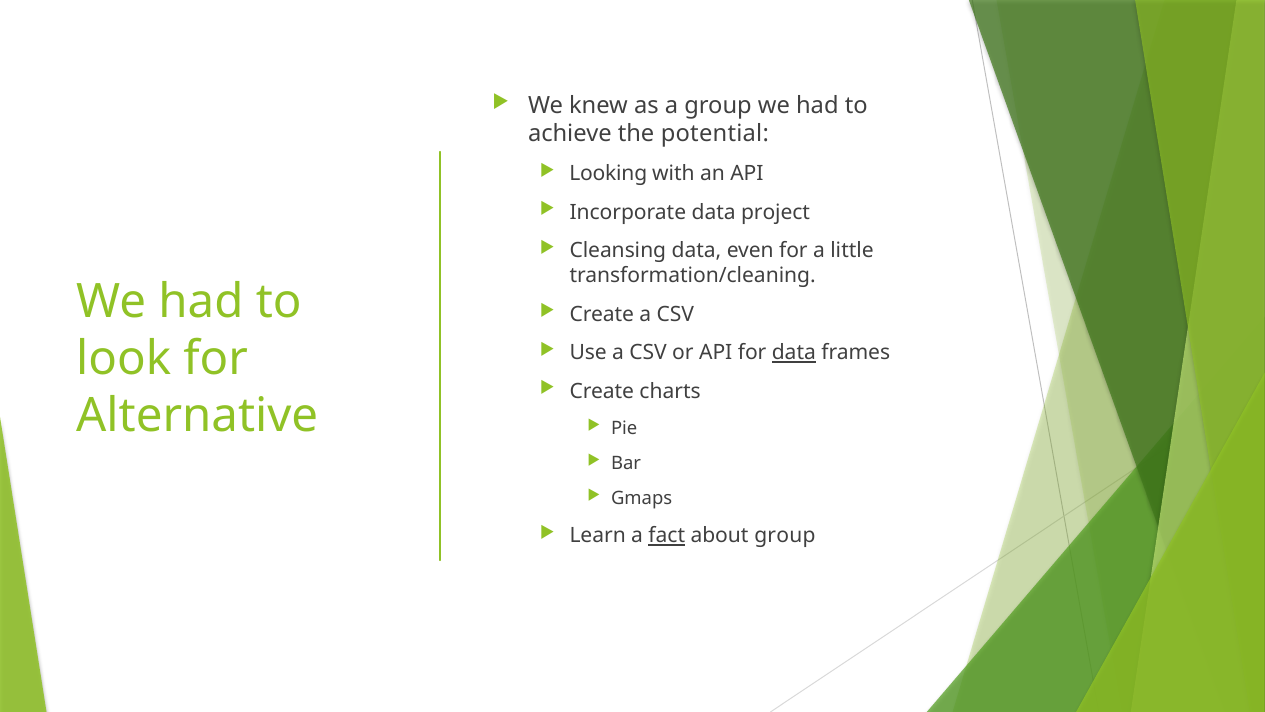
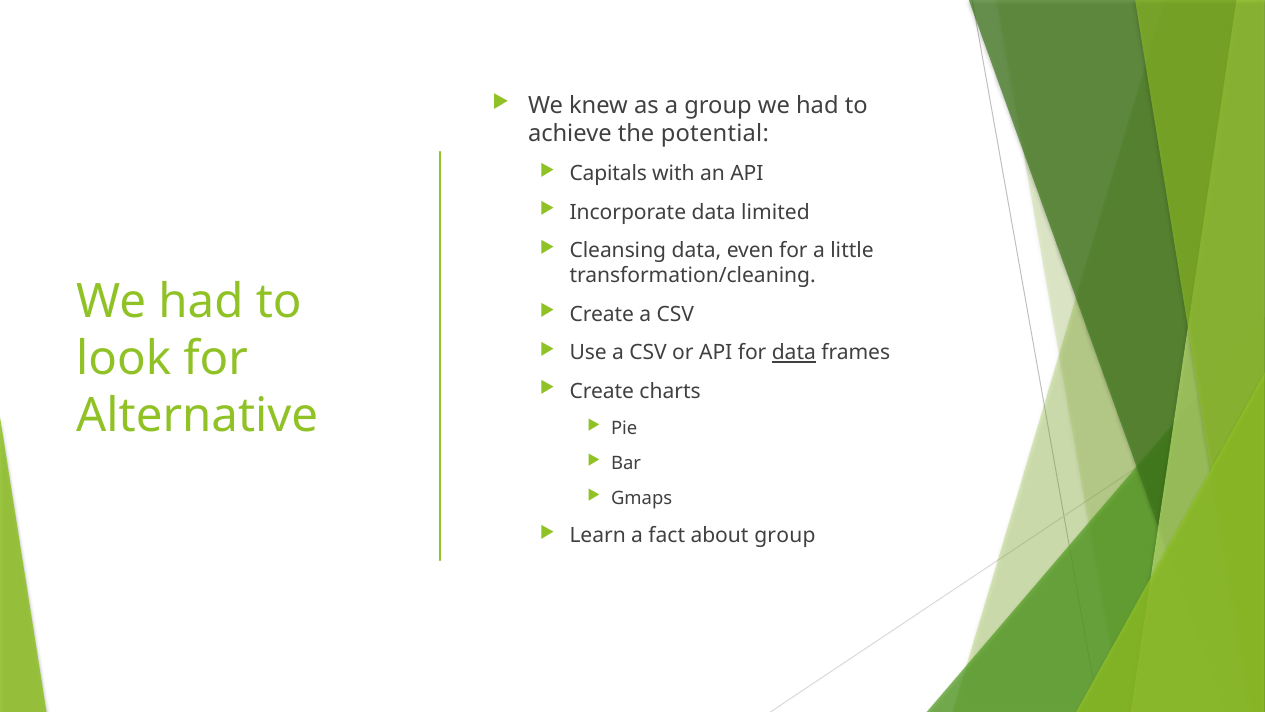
Looking: Looking -> Capitals
project: project -> limited
fact underline: present -> none
